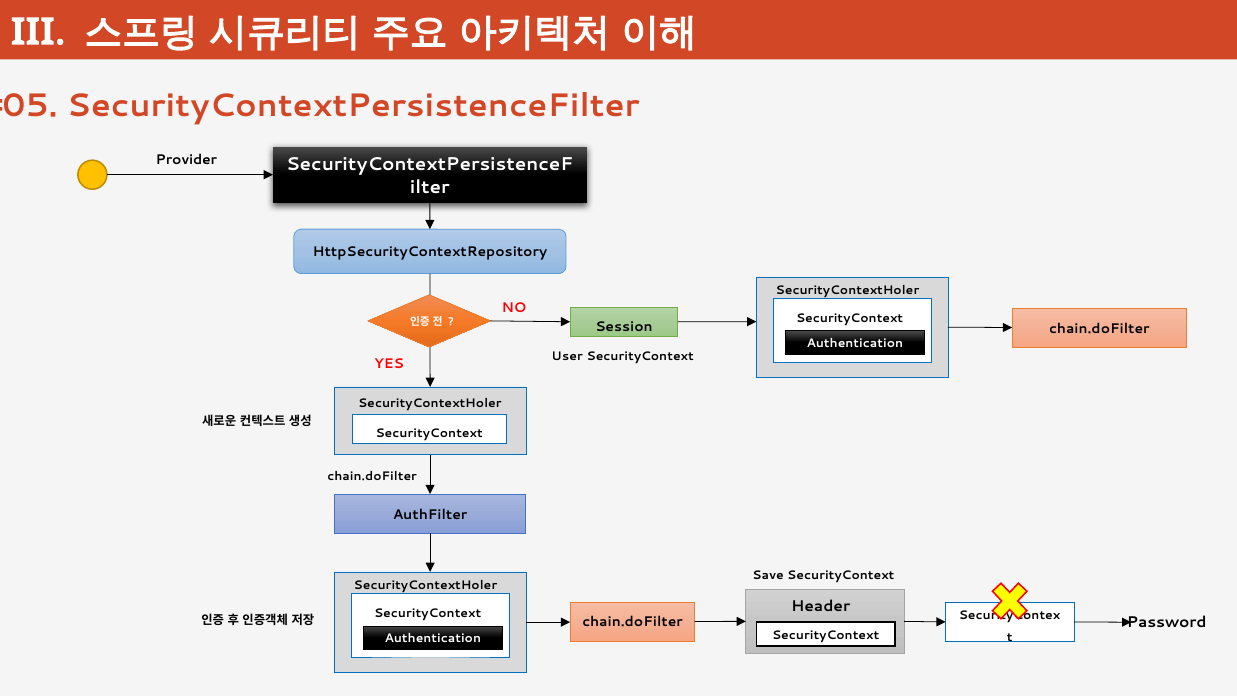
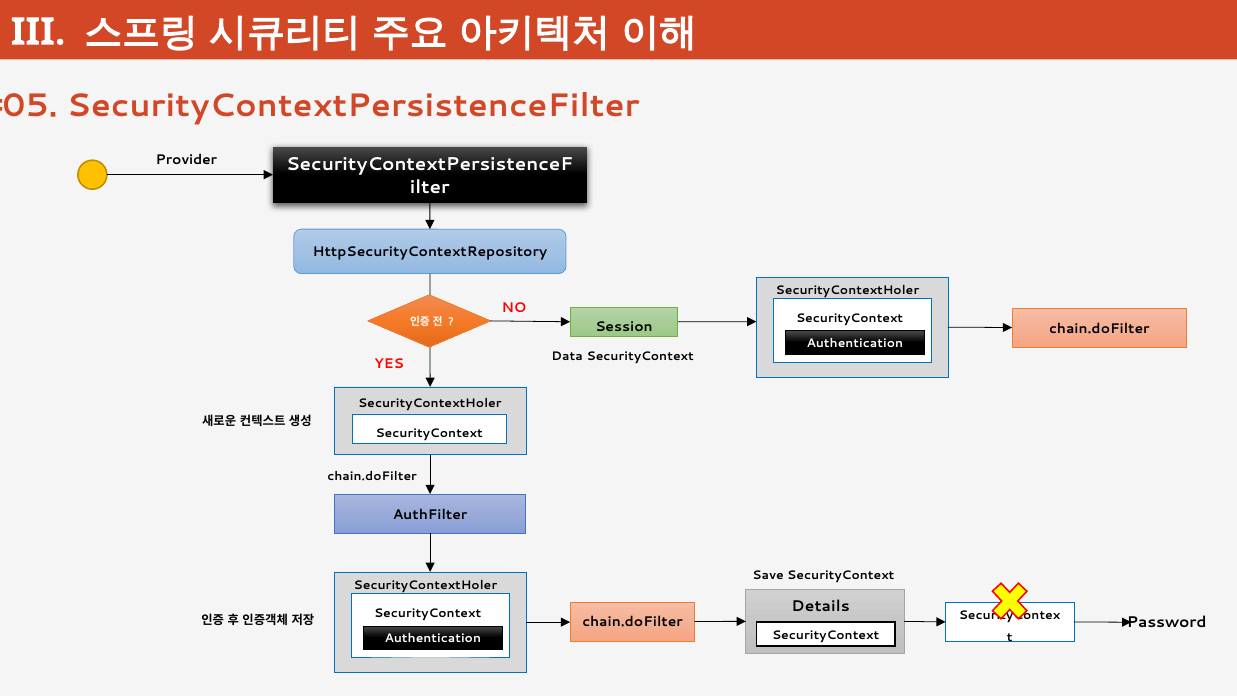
User: User -> Data
Header: Header -> Details
